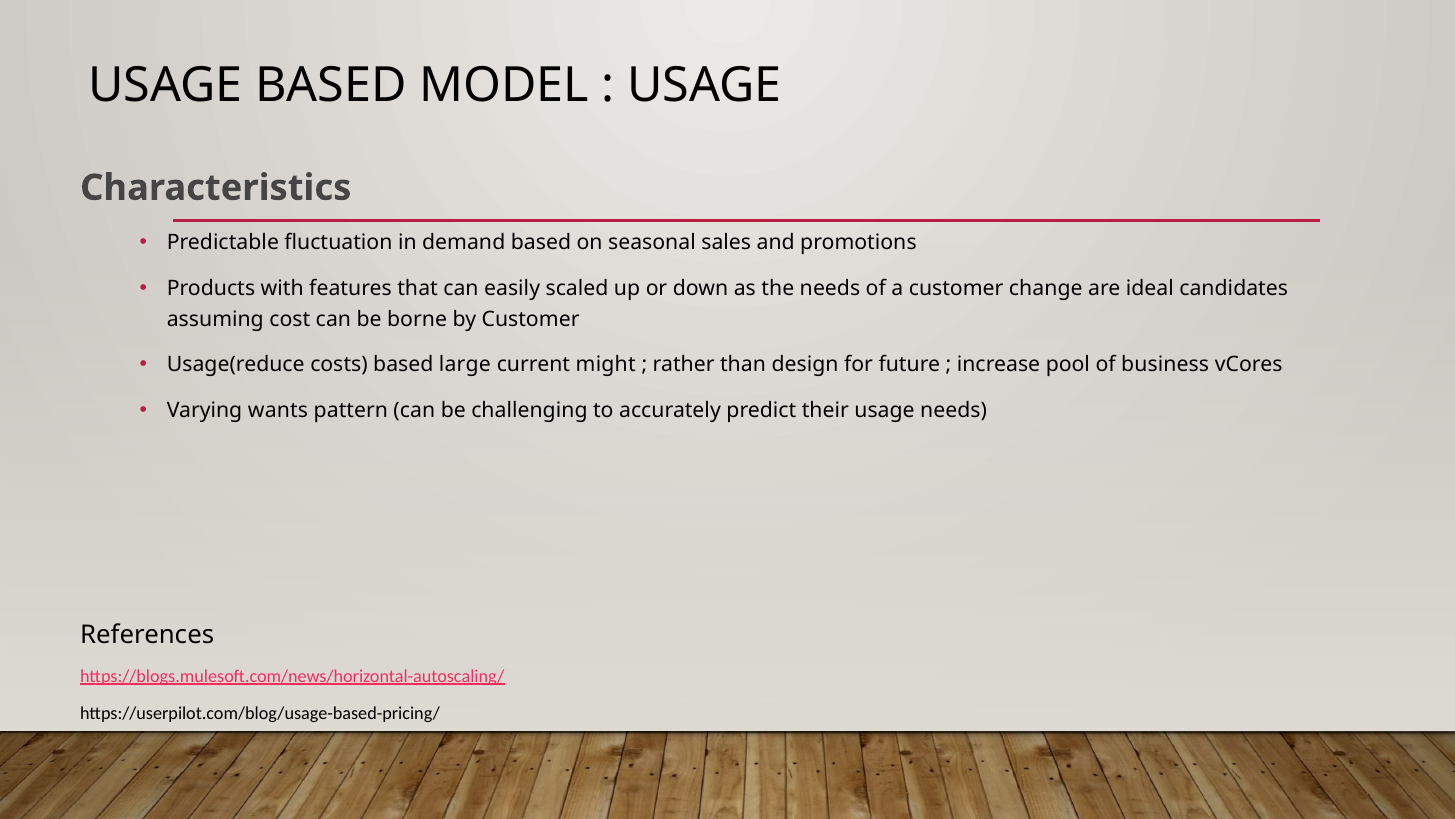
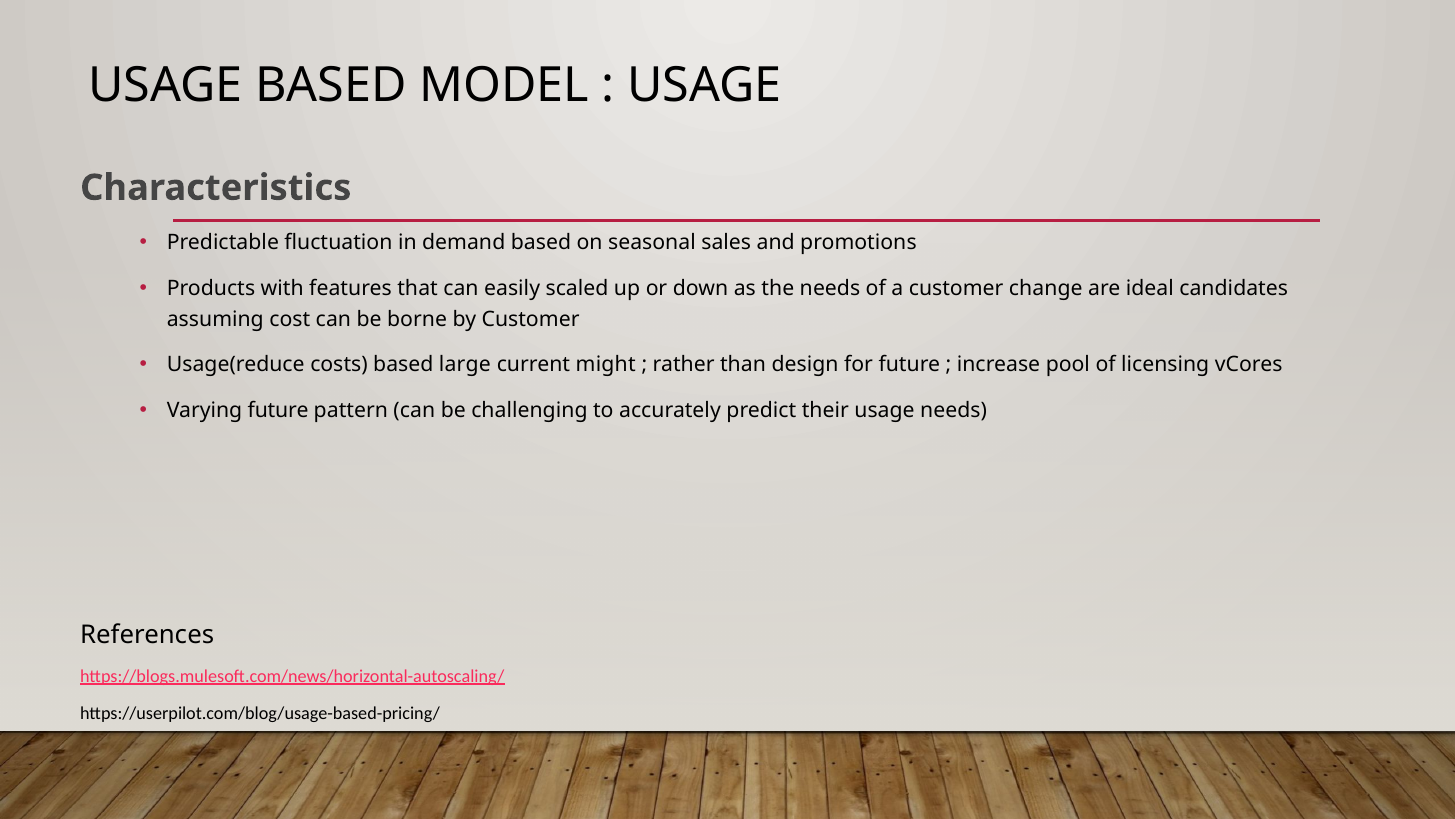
business: business -> licensing
Varying wants: wants -> future
